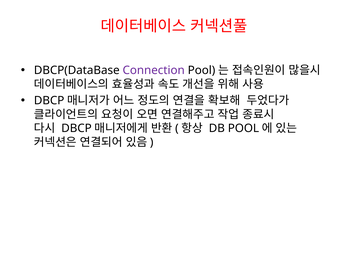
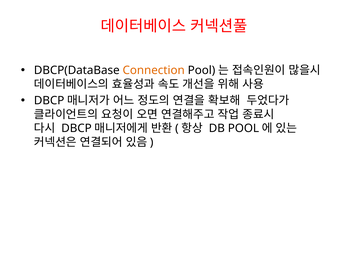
Connection colour: purple -> orange
